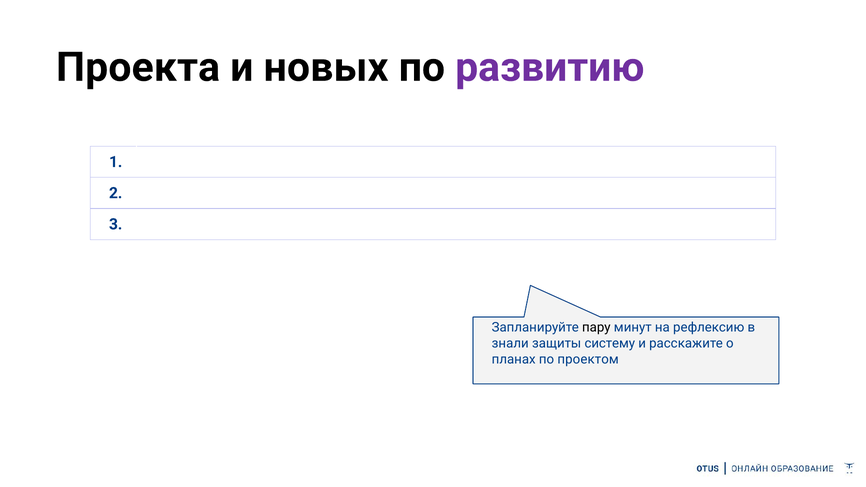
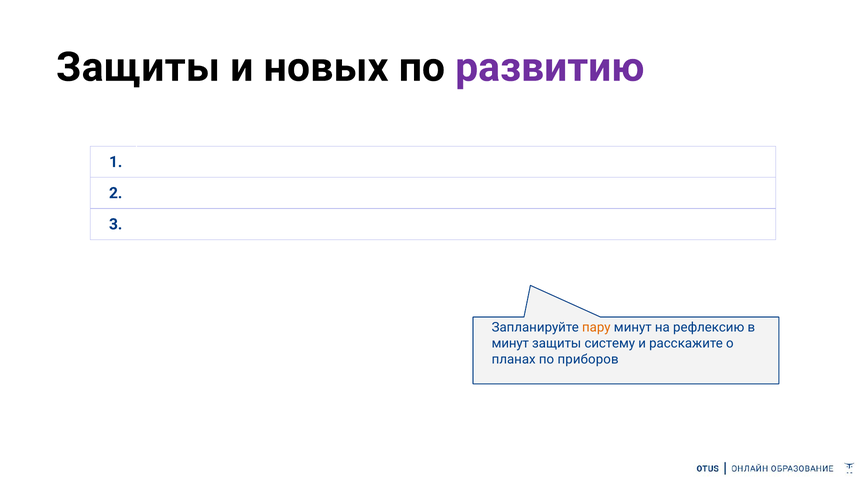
Проекта at (138, 67): Проекта -> Защиты
пару colour: black -> orange
знали at (510, 344): знали -> минут
проектом: проектом -> приборов
